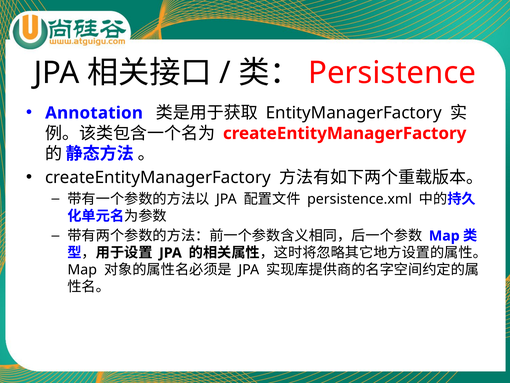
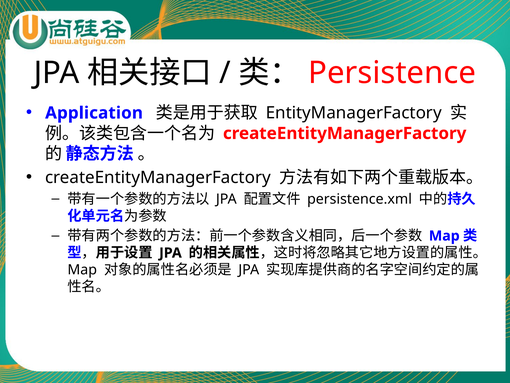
Annotation: Annotation -> Application
